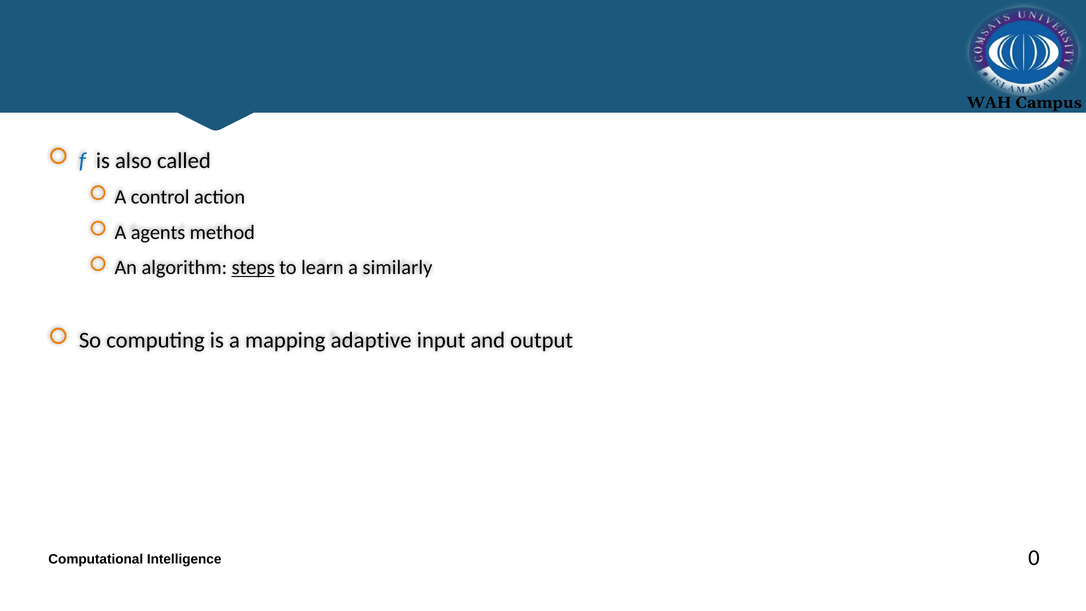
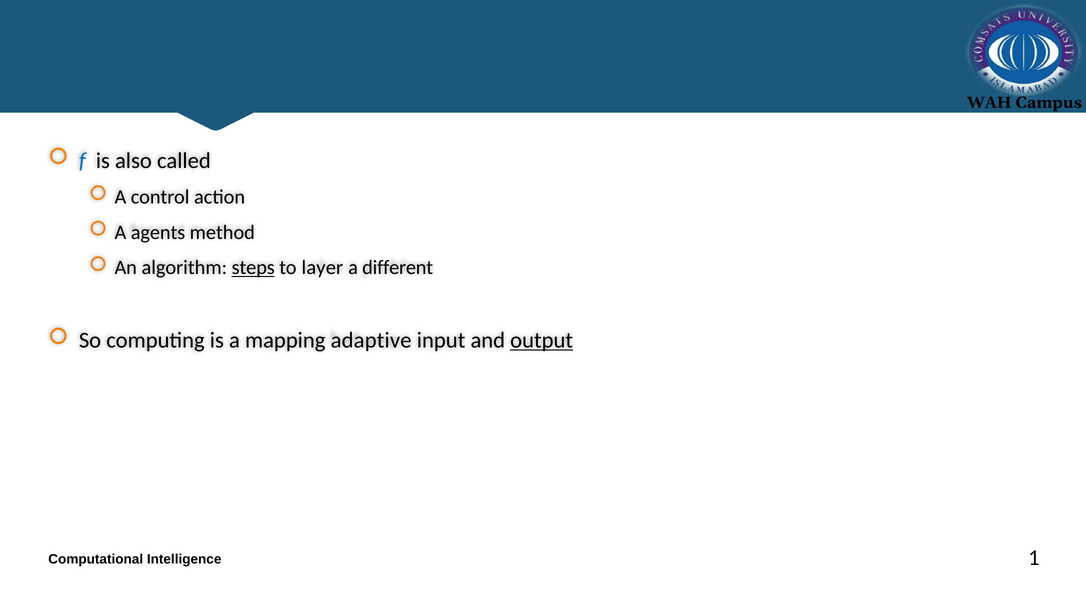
learn: learn -> layer
similarly: similarly -> different
output underline: none -> present
0: 0 -> 1
